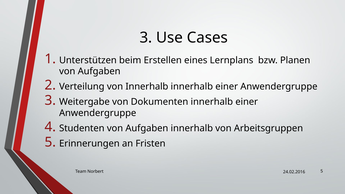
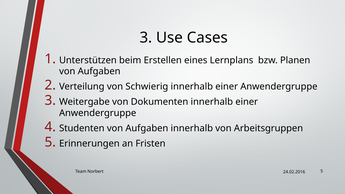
von Innerhalb: Innerhalb -> Schwierig
